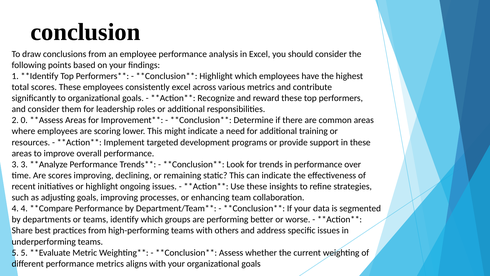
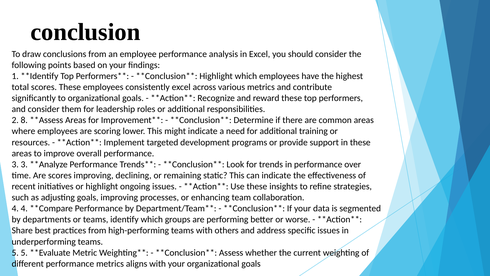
0: 0 -> 8
